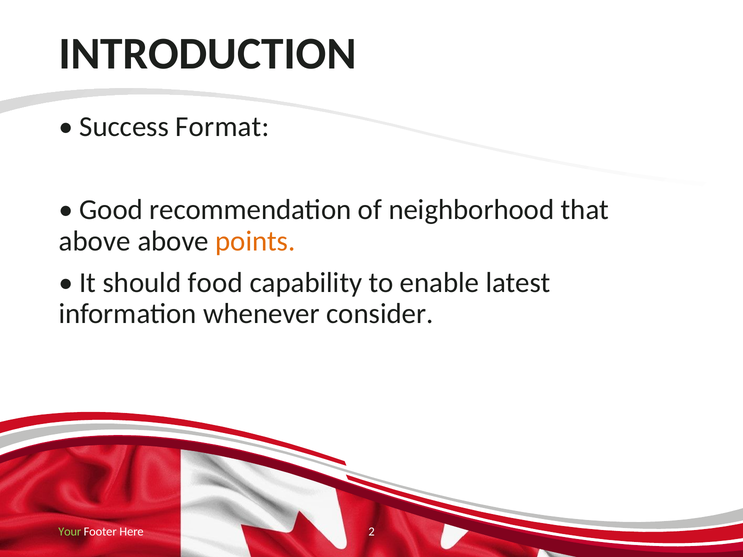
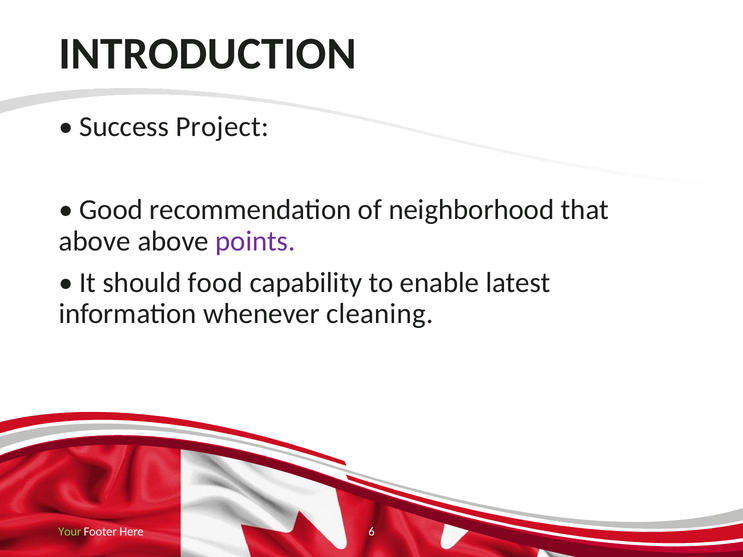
Format: Format -> Project
points colour: orange -> purple
consider: consider -> cleaning
2: 2 -> 6
